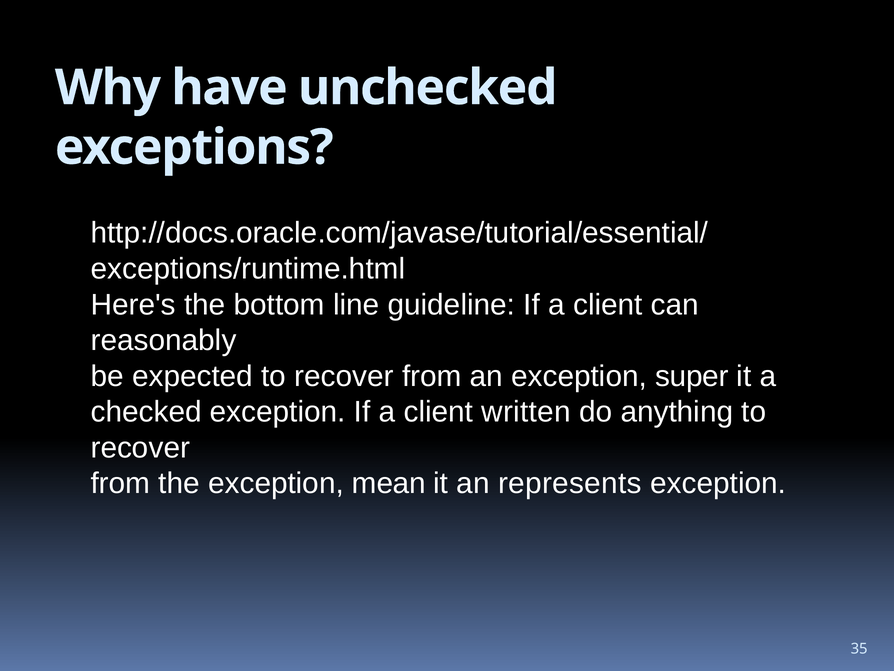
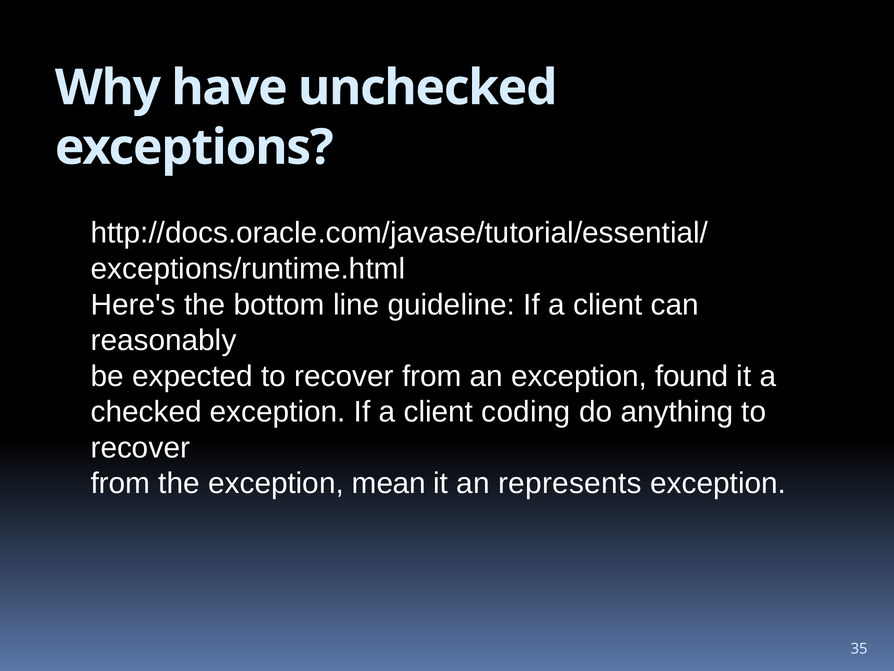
super: super -> found
written: written -> coding
